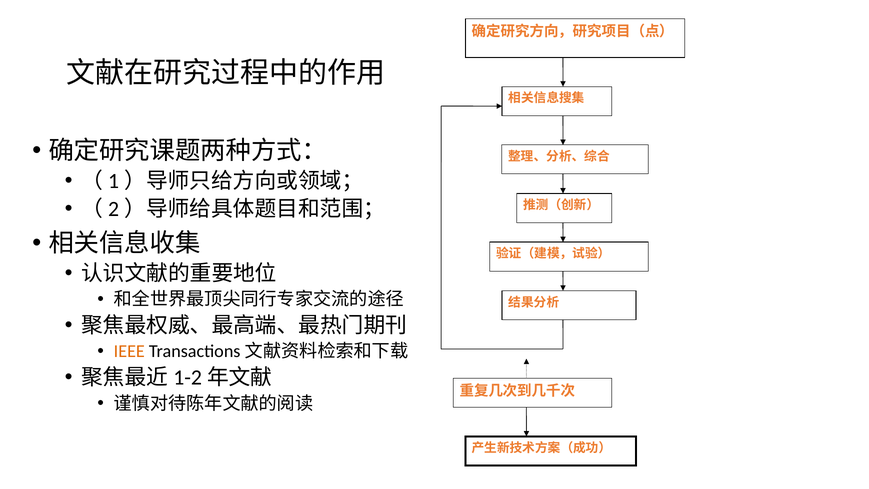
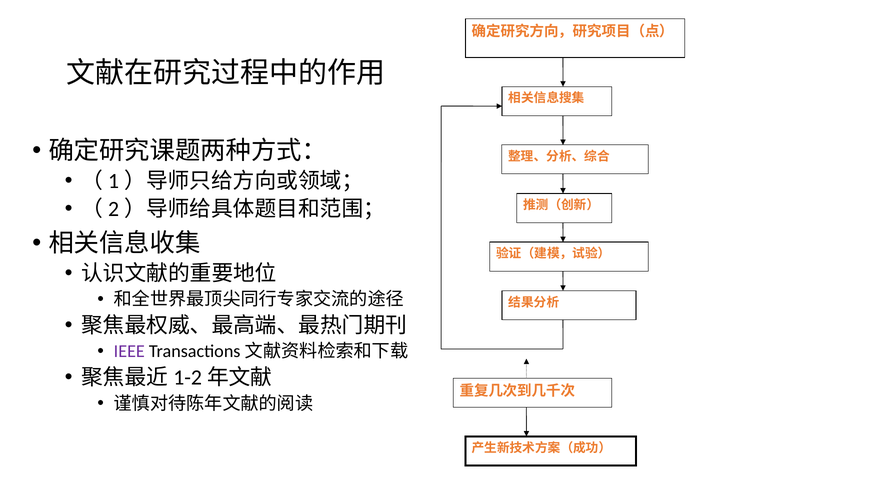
IEEE colour: orange -> purple
